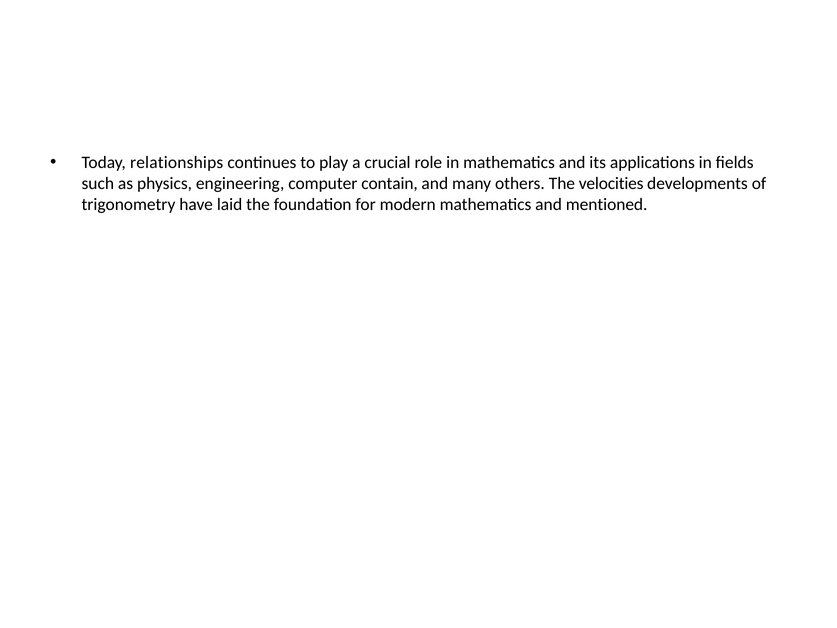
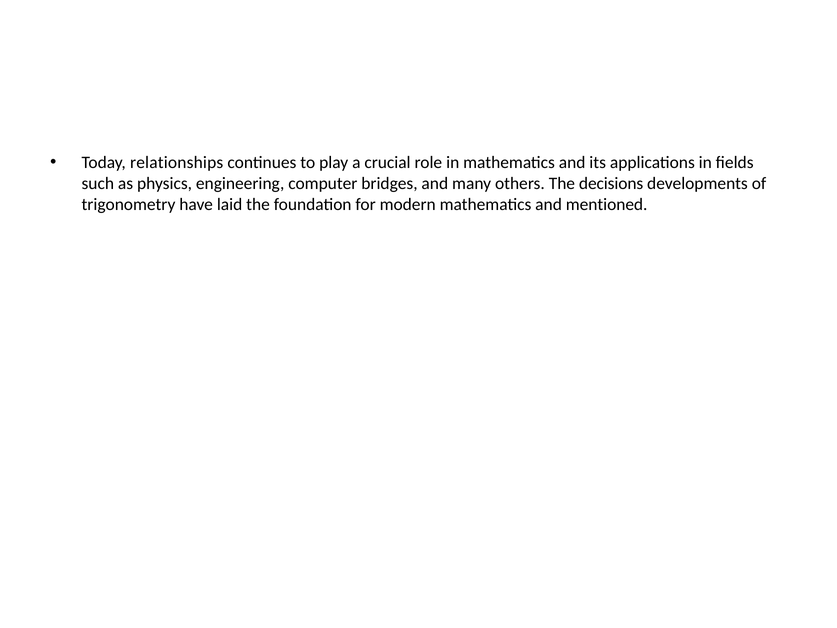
contain: contain -> bridges
velocities: velocities -> decisions
